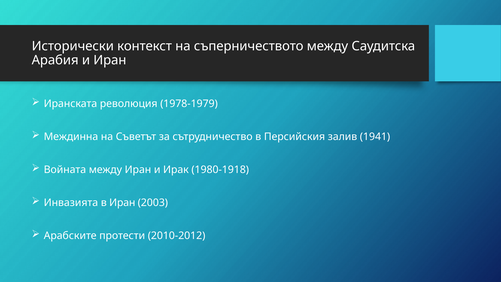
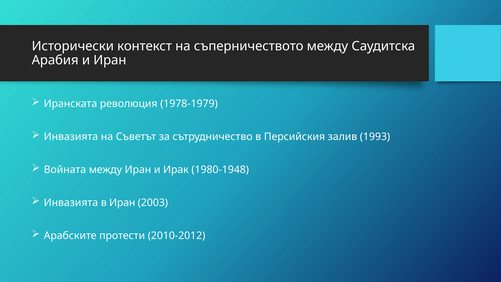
Междинна at (71, 137): Междинна -> Инвазията
1941: 1941 -> 1993
1980-1918: 1980-1918 -> 1980-1948
